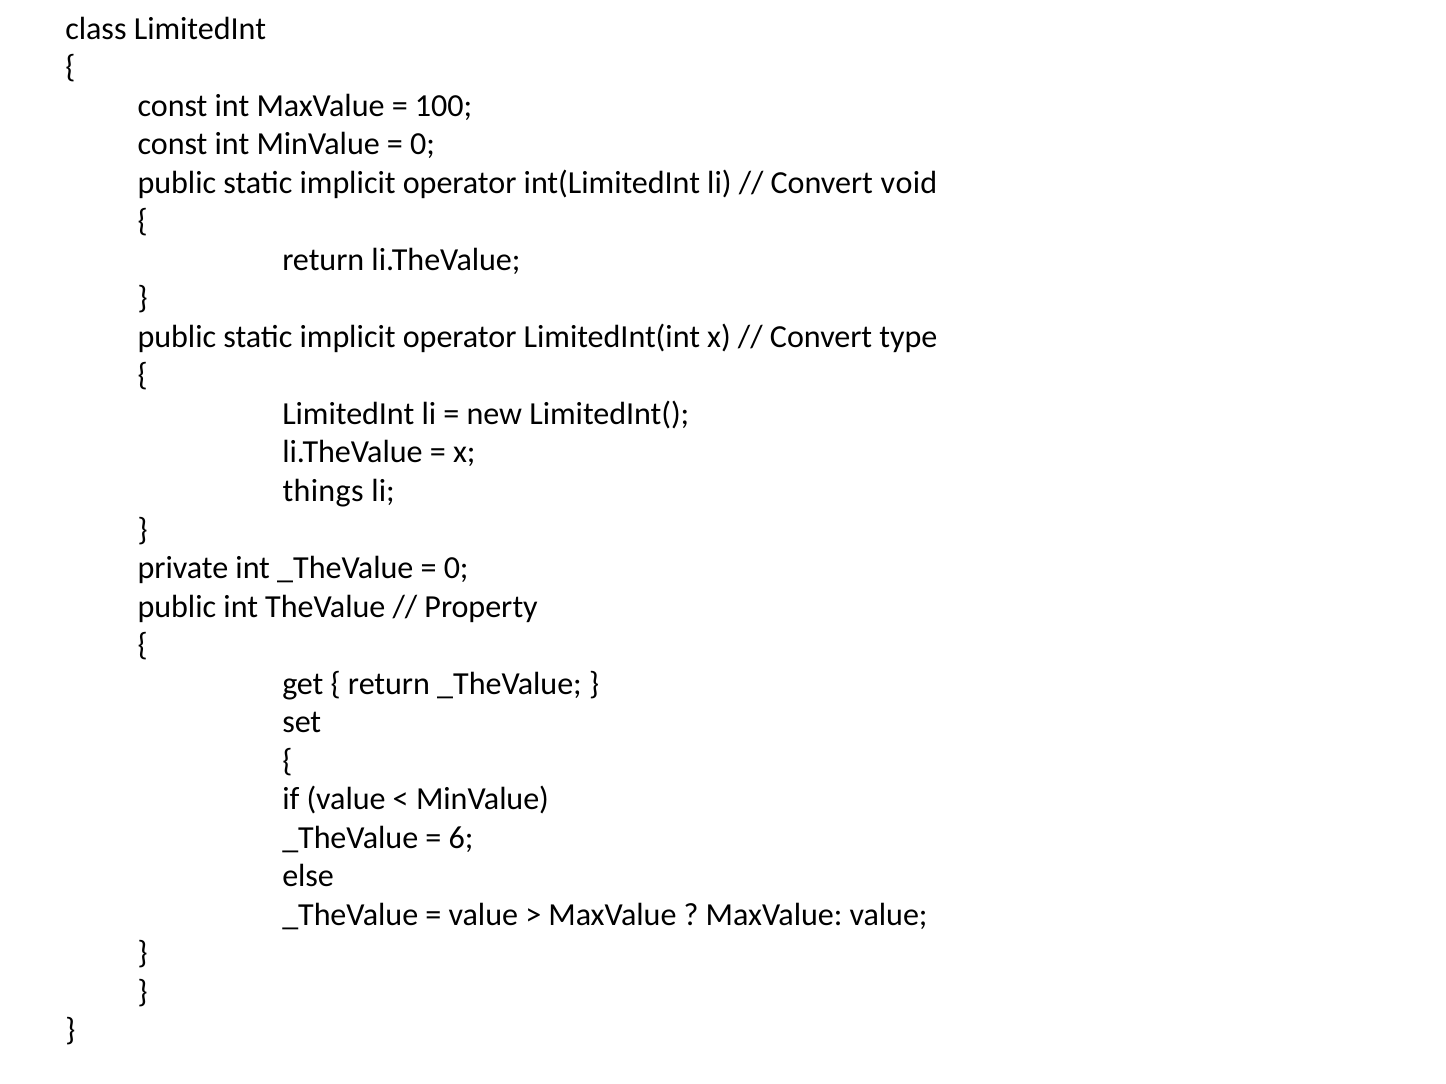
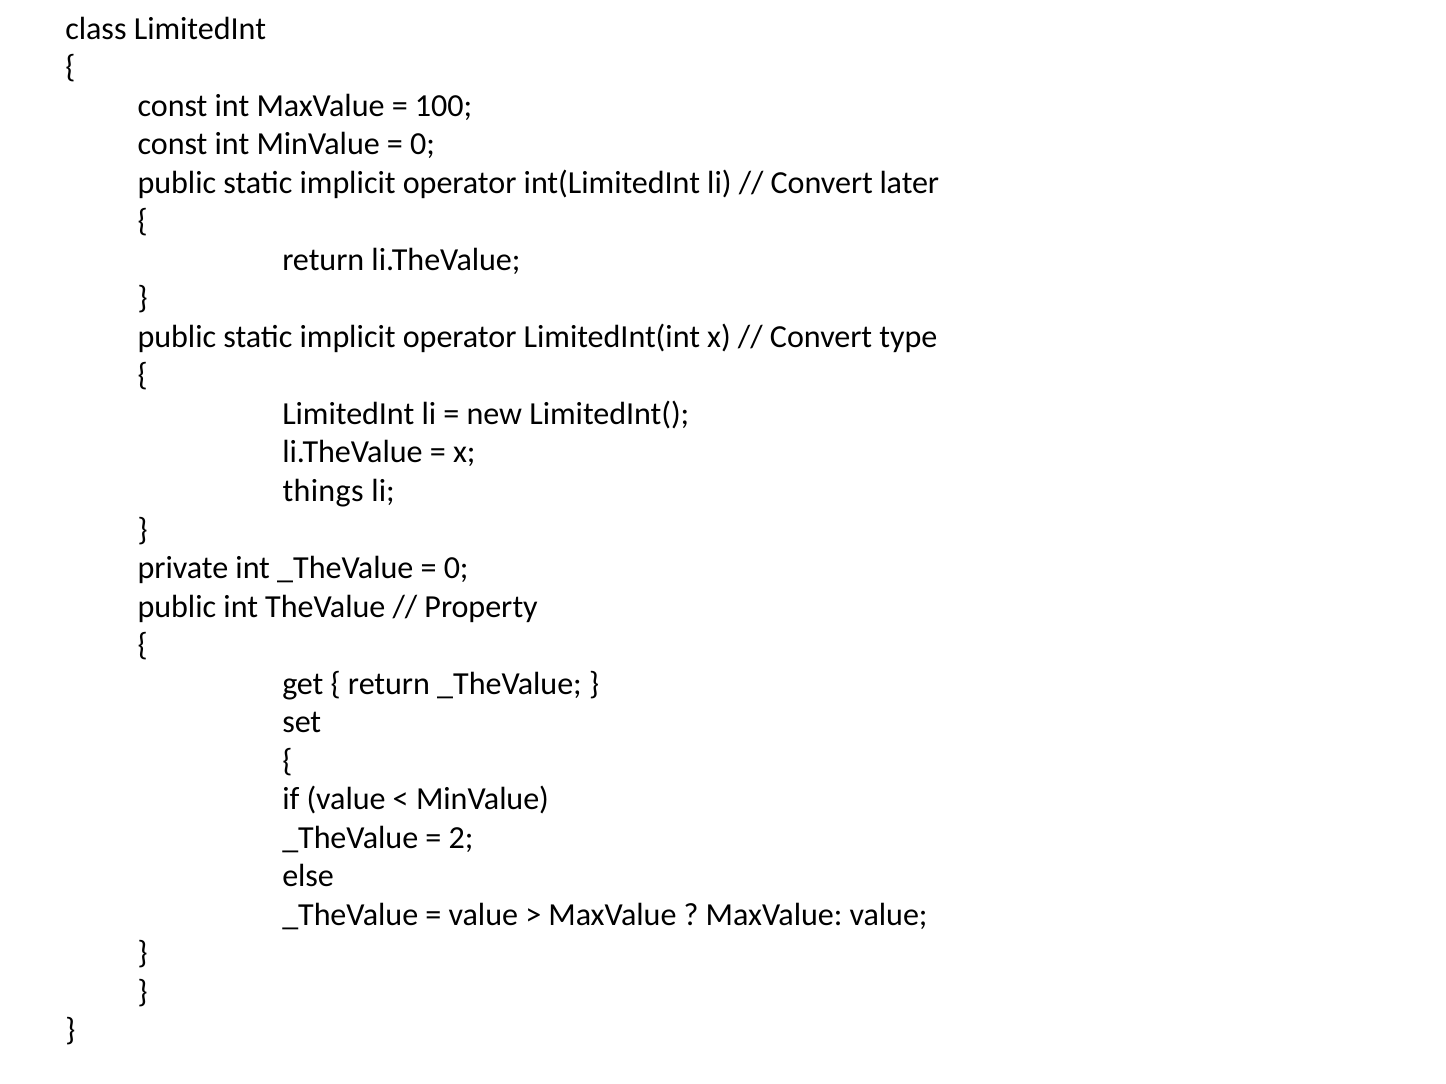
void: void -> later
6: 6 -> 2
